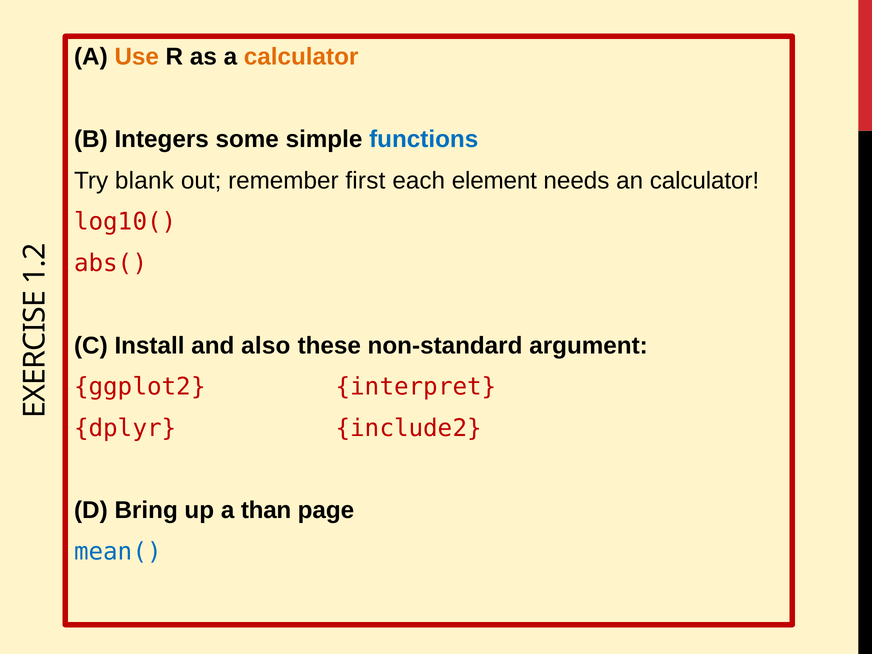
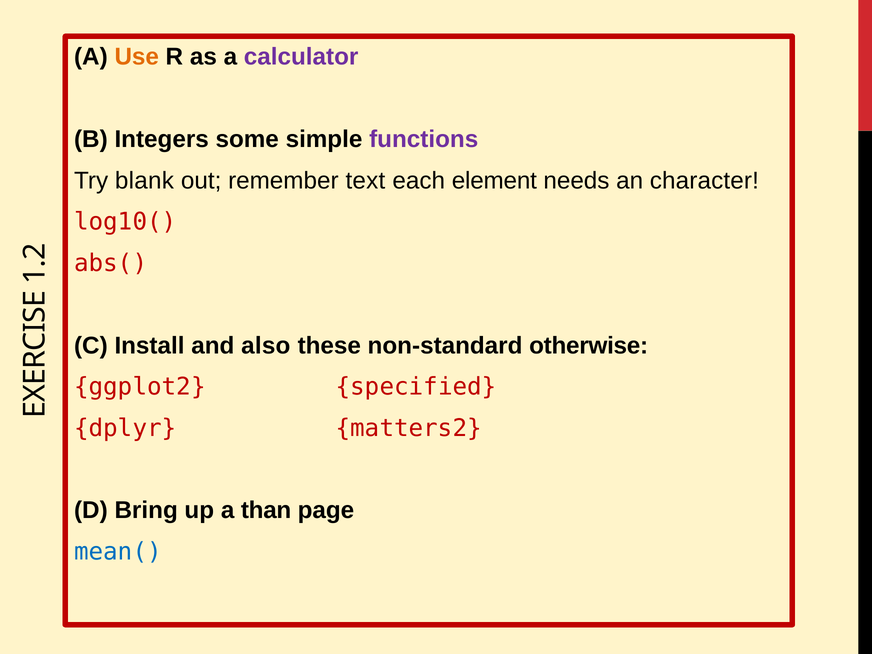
calculator at (301, 57) colour: orange -> purple
functions colour: blue -> purple
first: first -> text
an calculator: calculator -> character
argument: argument -> otherwise
interpret: interpret -> specified
include2: include2 -> matters2
